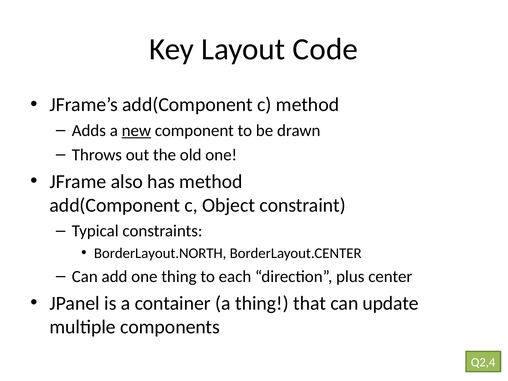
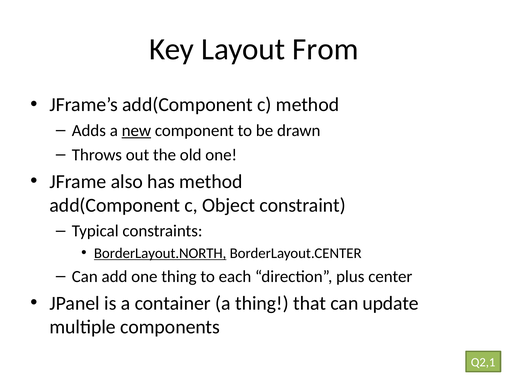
Code: Code -> From
BorderLayout.NORTH underline: none -> present
Q2,4: Q2,4 -> Q2,1
